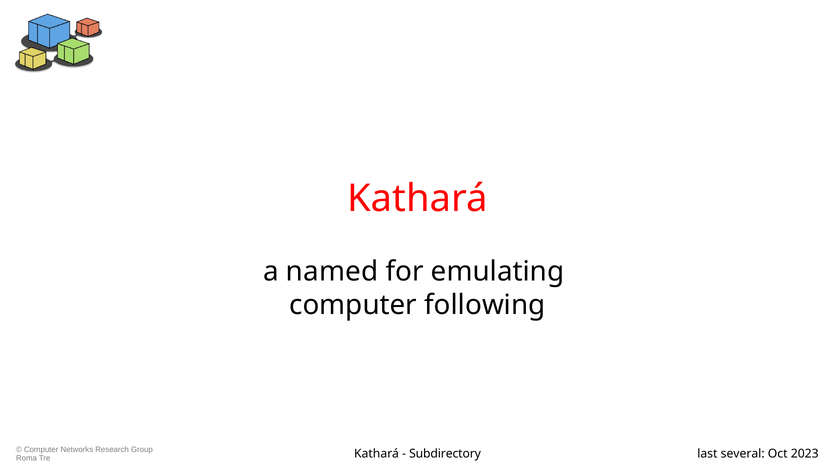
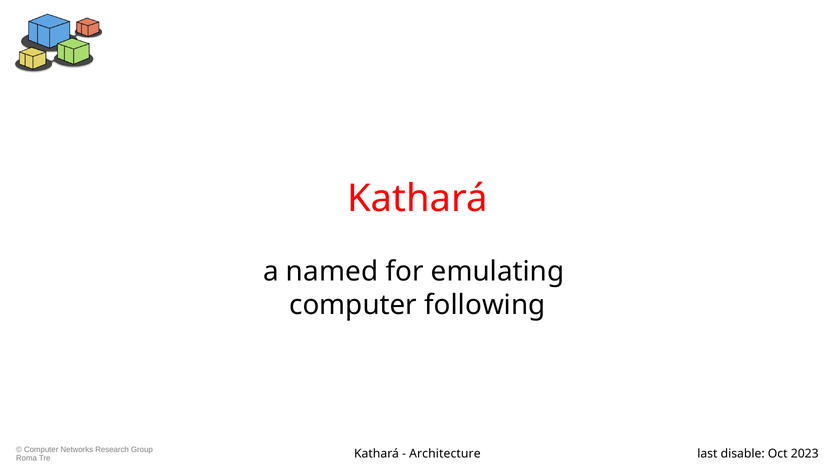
Subdirectory: Subdirectory -> Architecture
several: several -> disable
